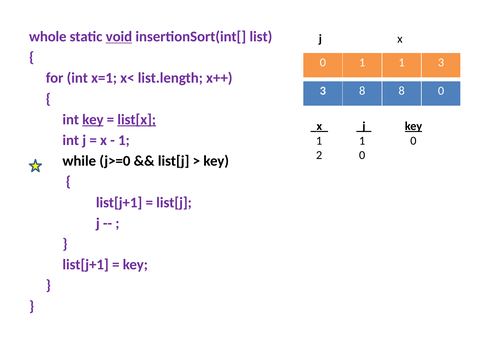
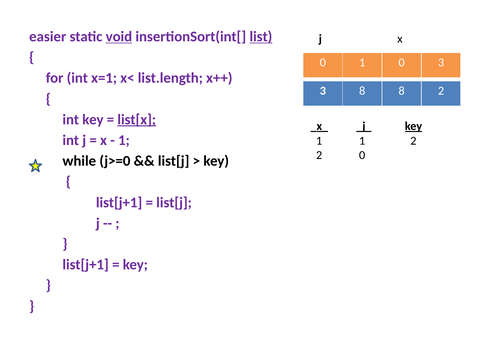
whole: whole -> easier
list underline: none -> present
0 1 1: 1 -> 0
8 0: 0 -> 2
key at (93, 119) underline: present -> none
1 0: 0 -> 2
